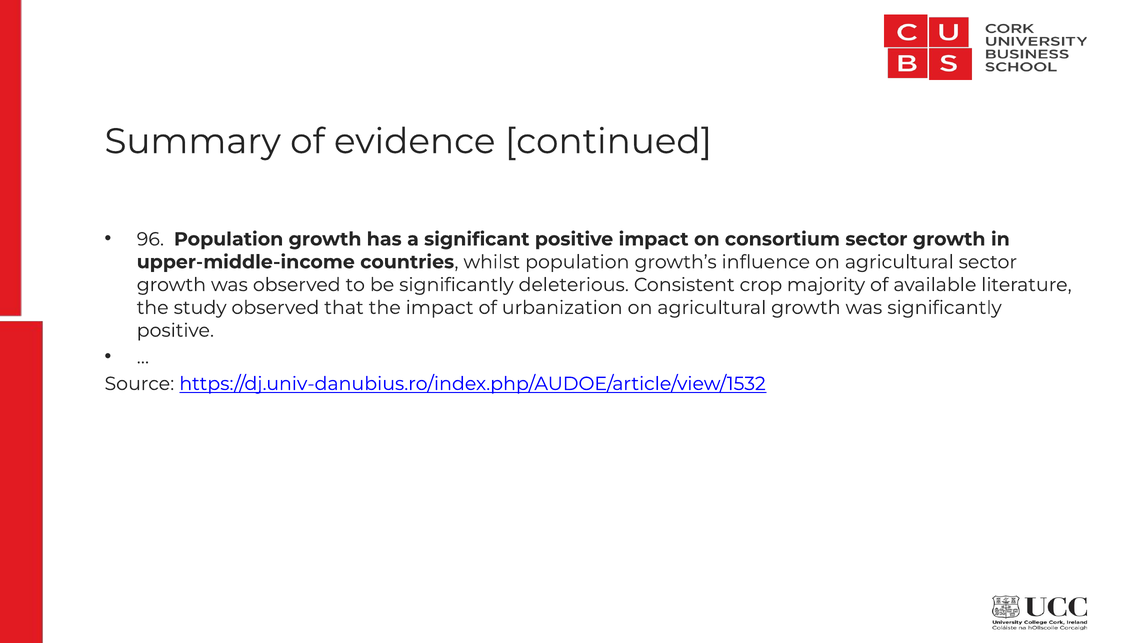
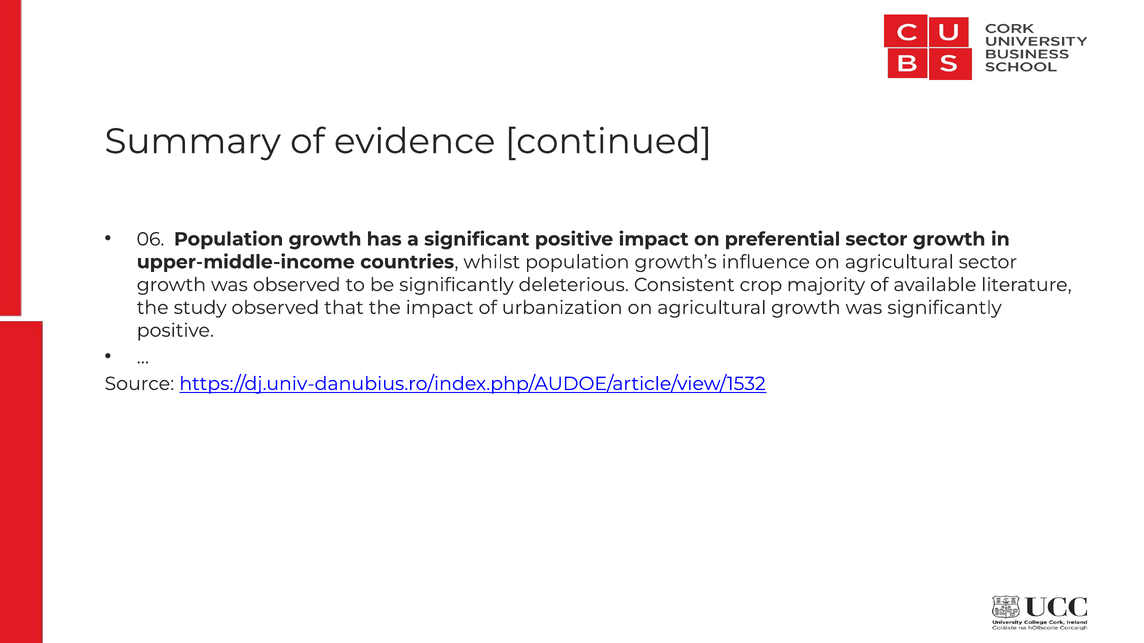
96: 96 -> 06
consortium: consortium -> preferential
